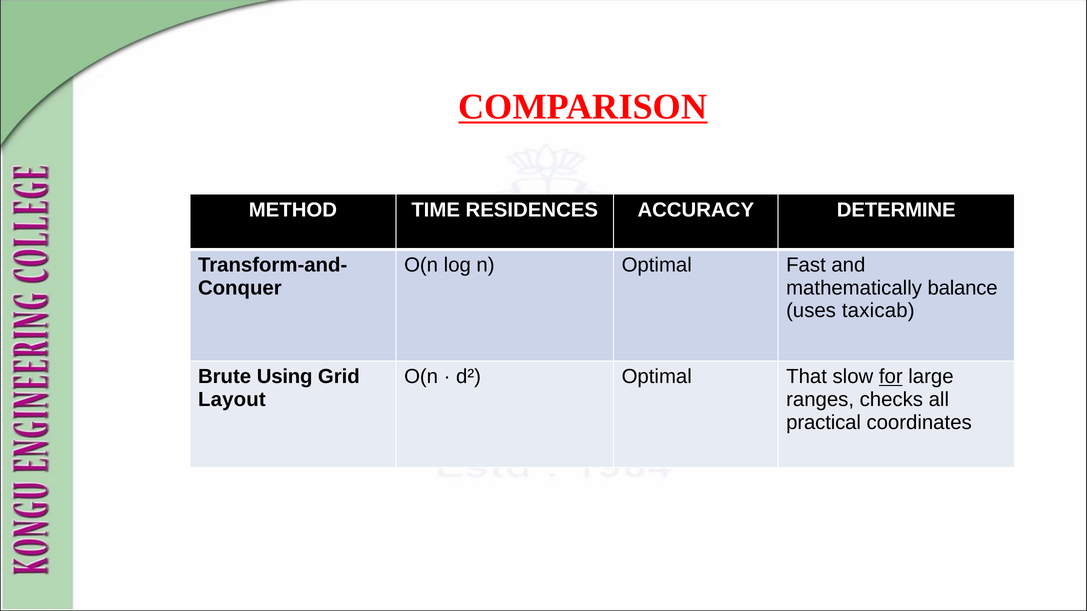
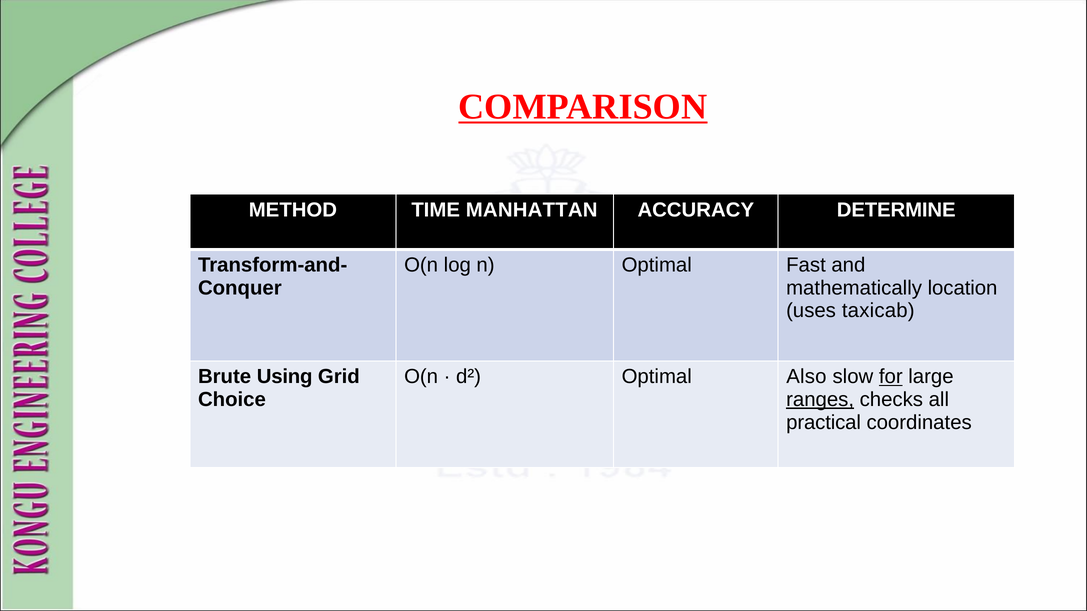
RESIDENCES: RESIDENCES -> MANHATTAN
balance: balance -> location
That: That -> Also
Layout: Layout -> Choice
ranges underline: none -> present
